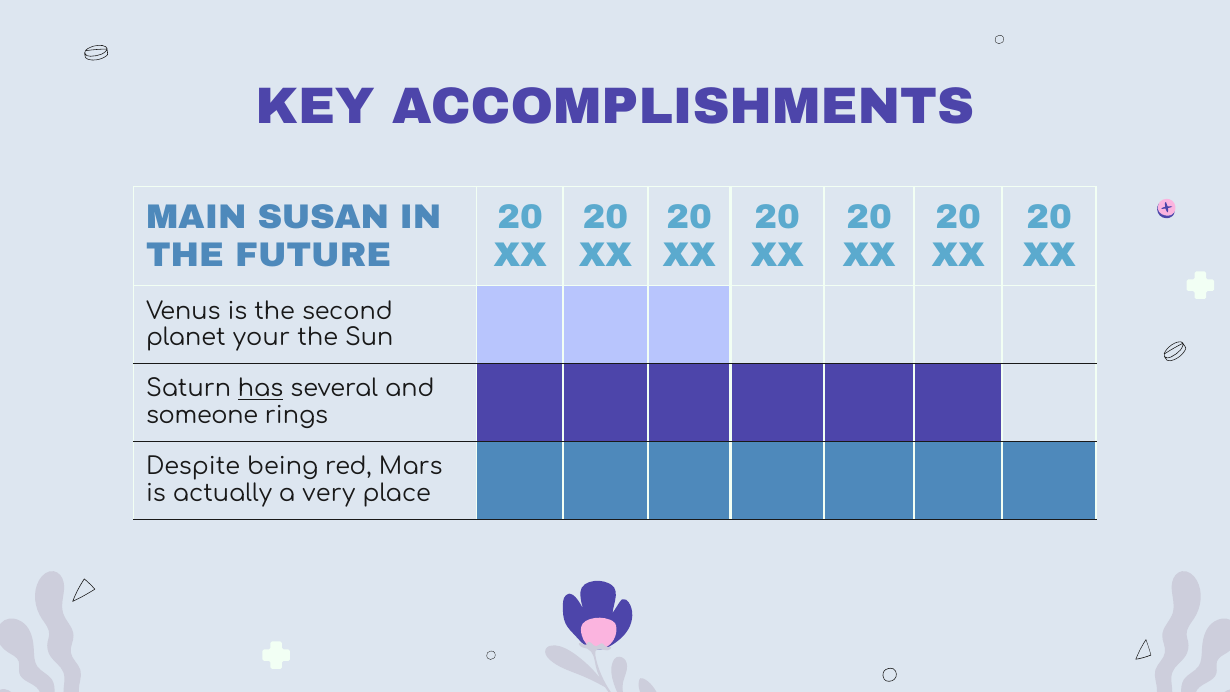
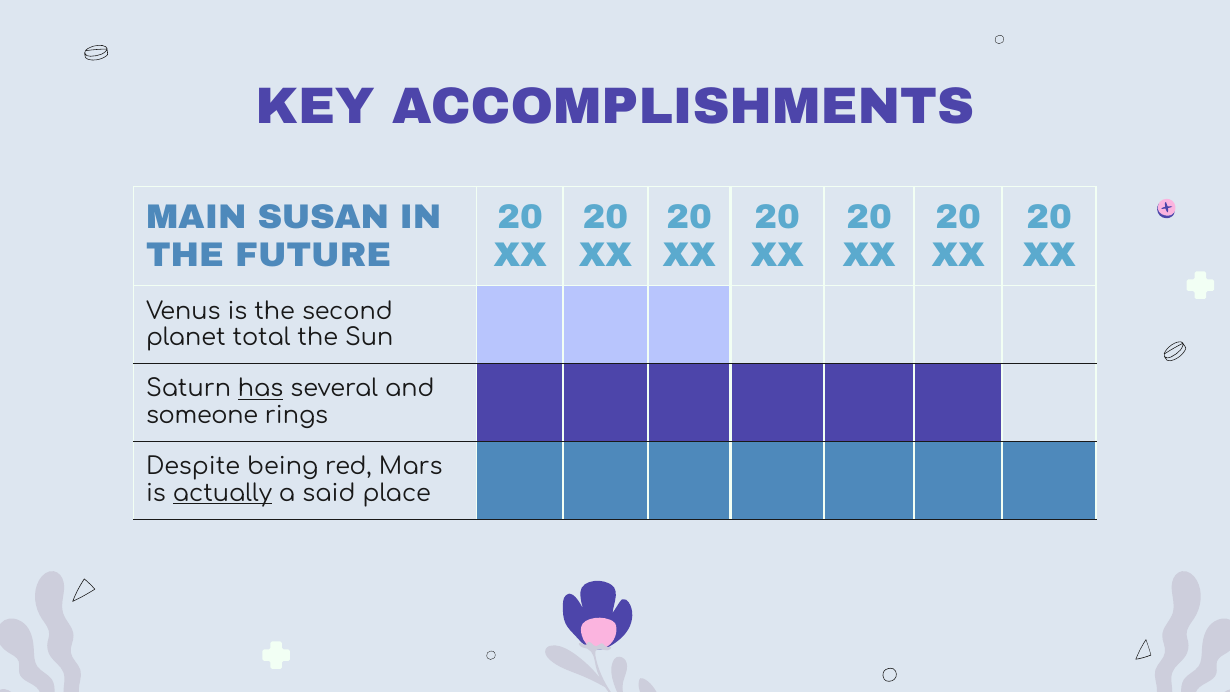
your: your -> total
actually underline: none -> present
very: very -> said
